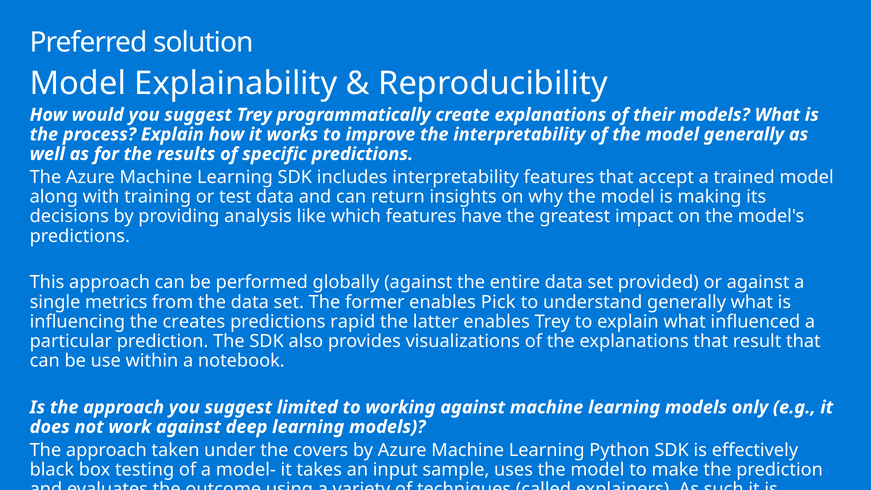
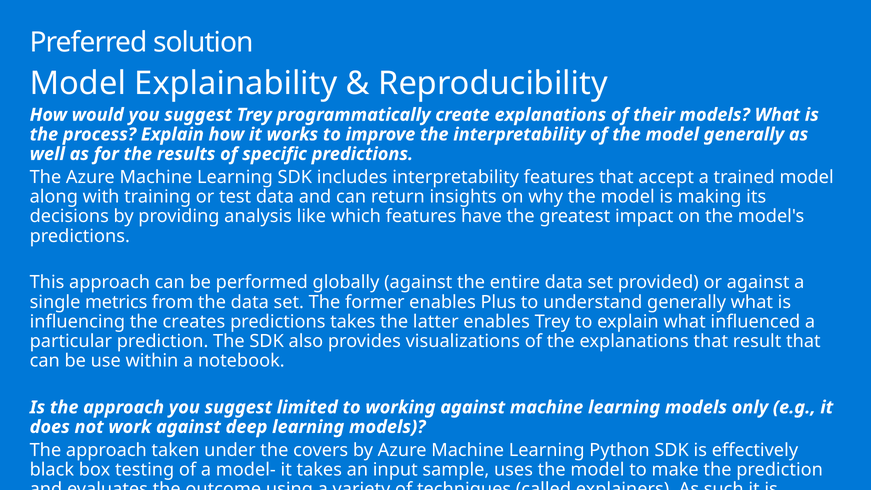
Pick: Pick -> Plus
predictions rapid: rapid -> takes
